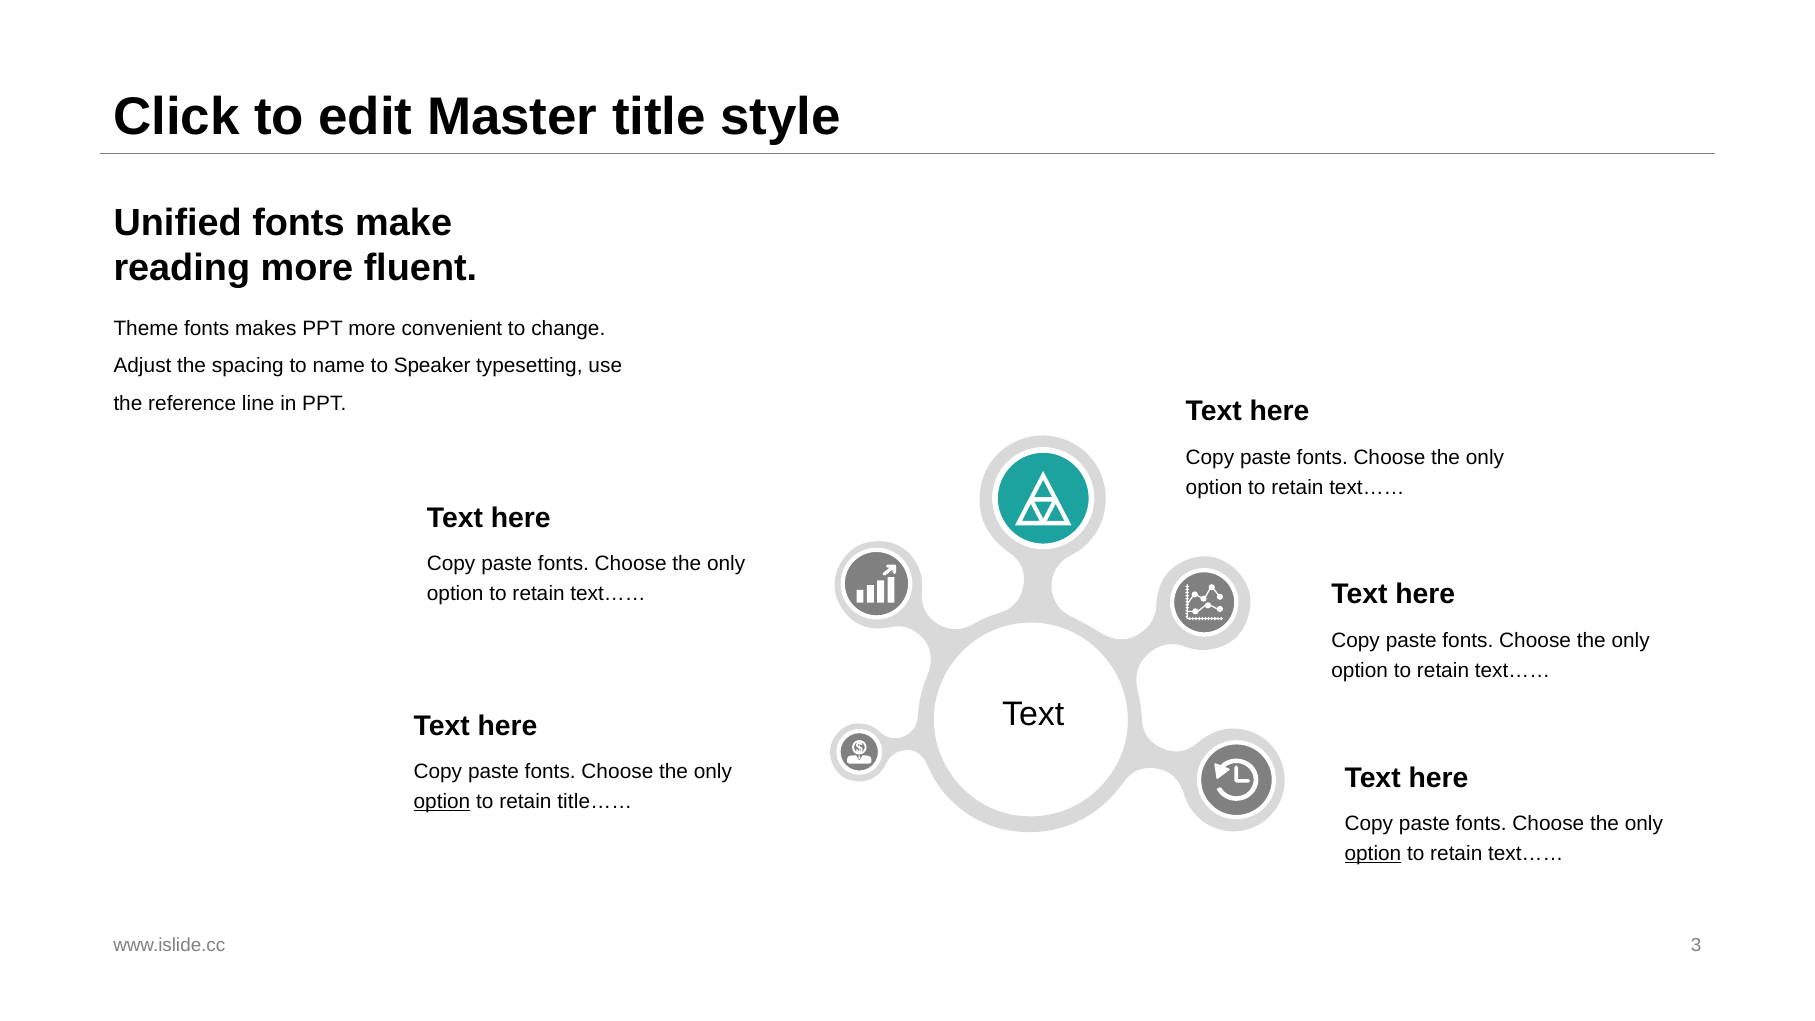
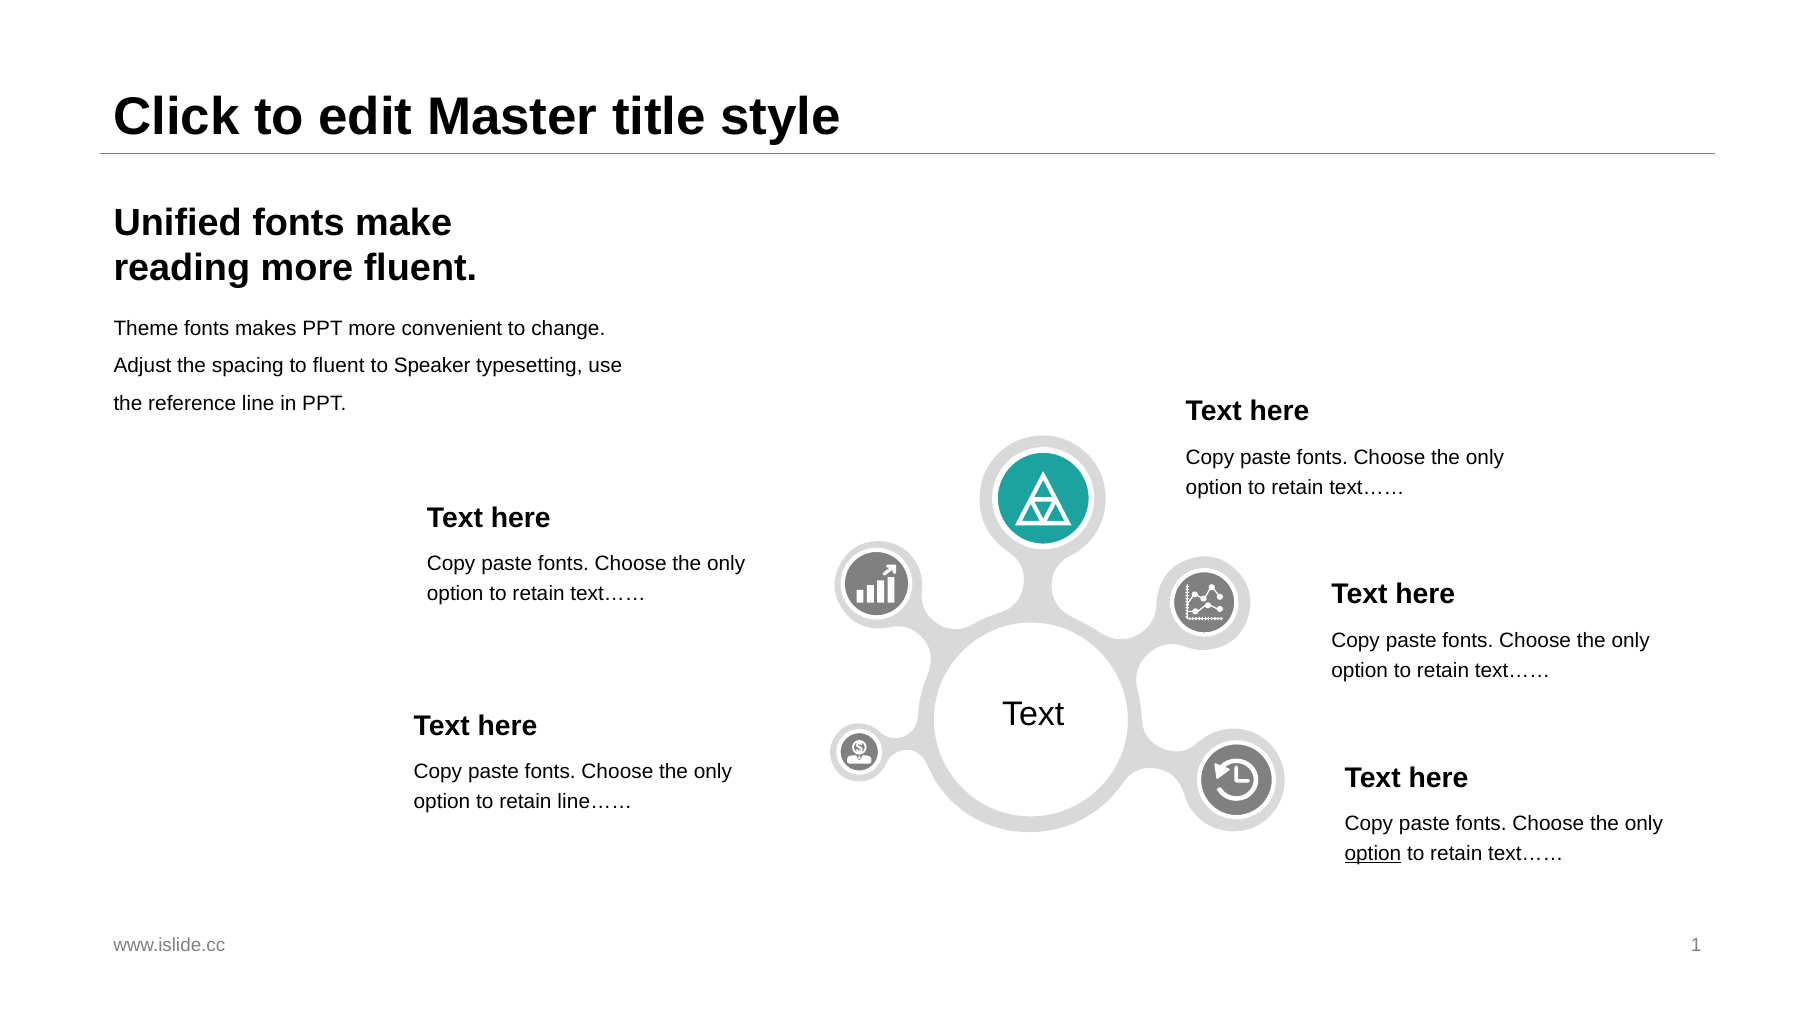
to name: name -> fluent
option at (442, 802) underline: present -> none
title……: title…… -> line……
3: 3 -> 1
